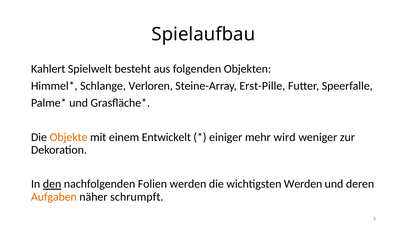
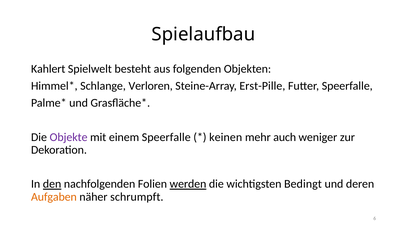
Objekte colour: orange -> purple
einem Entwickelt: Entwickelt -> Speerfalle
einiger: einiger -> keinen
wird: wird -> auch
werden at (188, 184) underline: none -> present
wichtigsten Werden: Werden -> Bedingt
